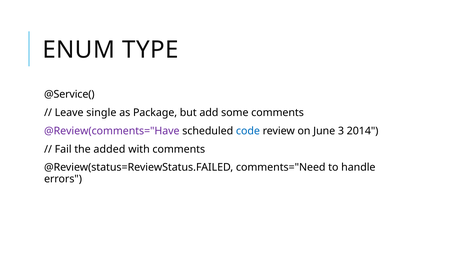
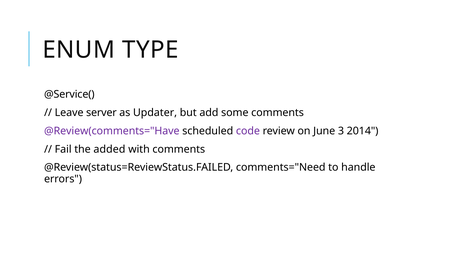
single: single -> server
Package: Package -> Updater
code colour: blue -> purple
